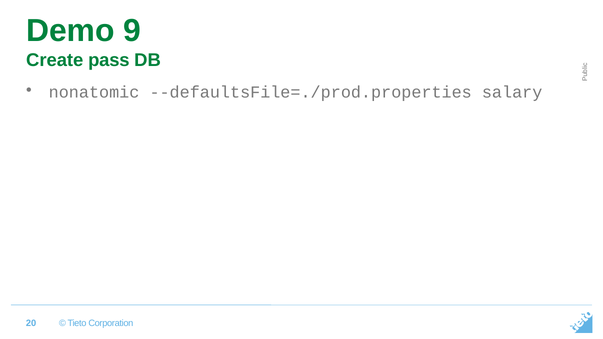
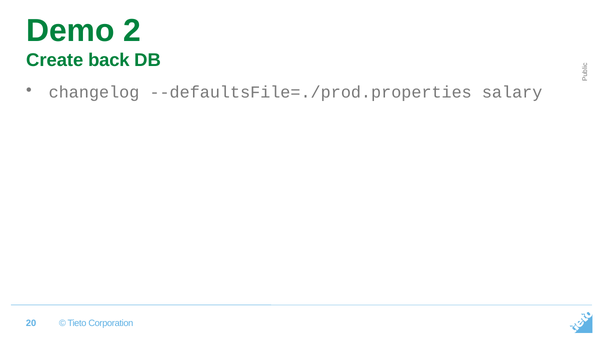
9: 9 -> 2
pass: pass -> back
nonatomic: nonatomic -> changelog
